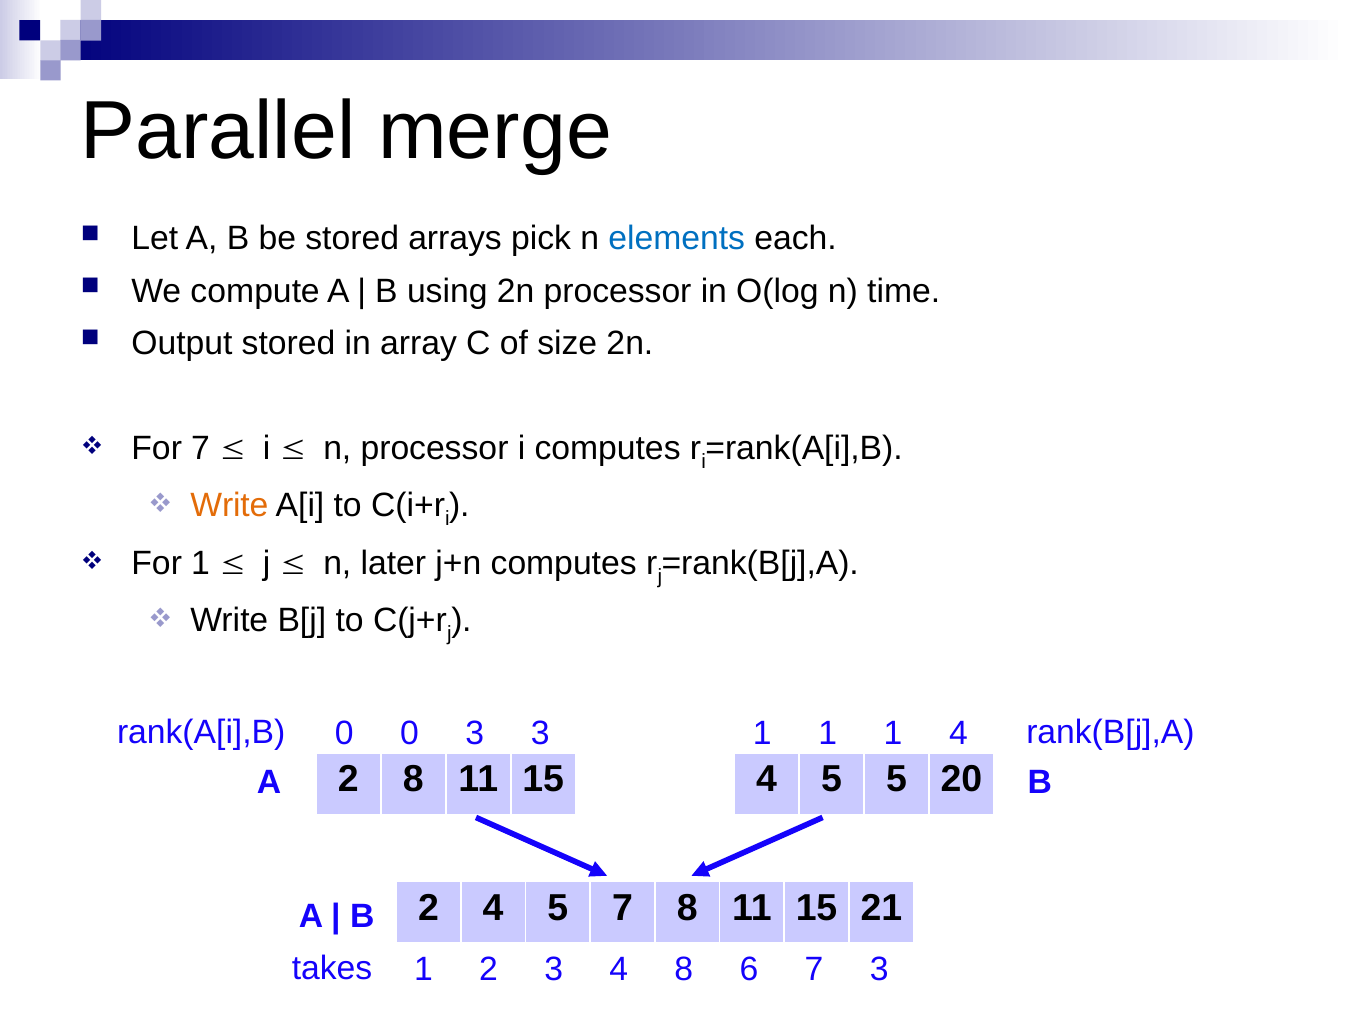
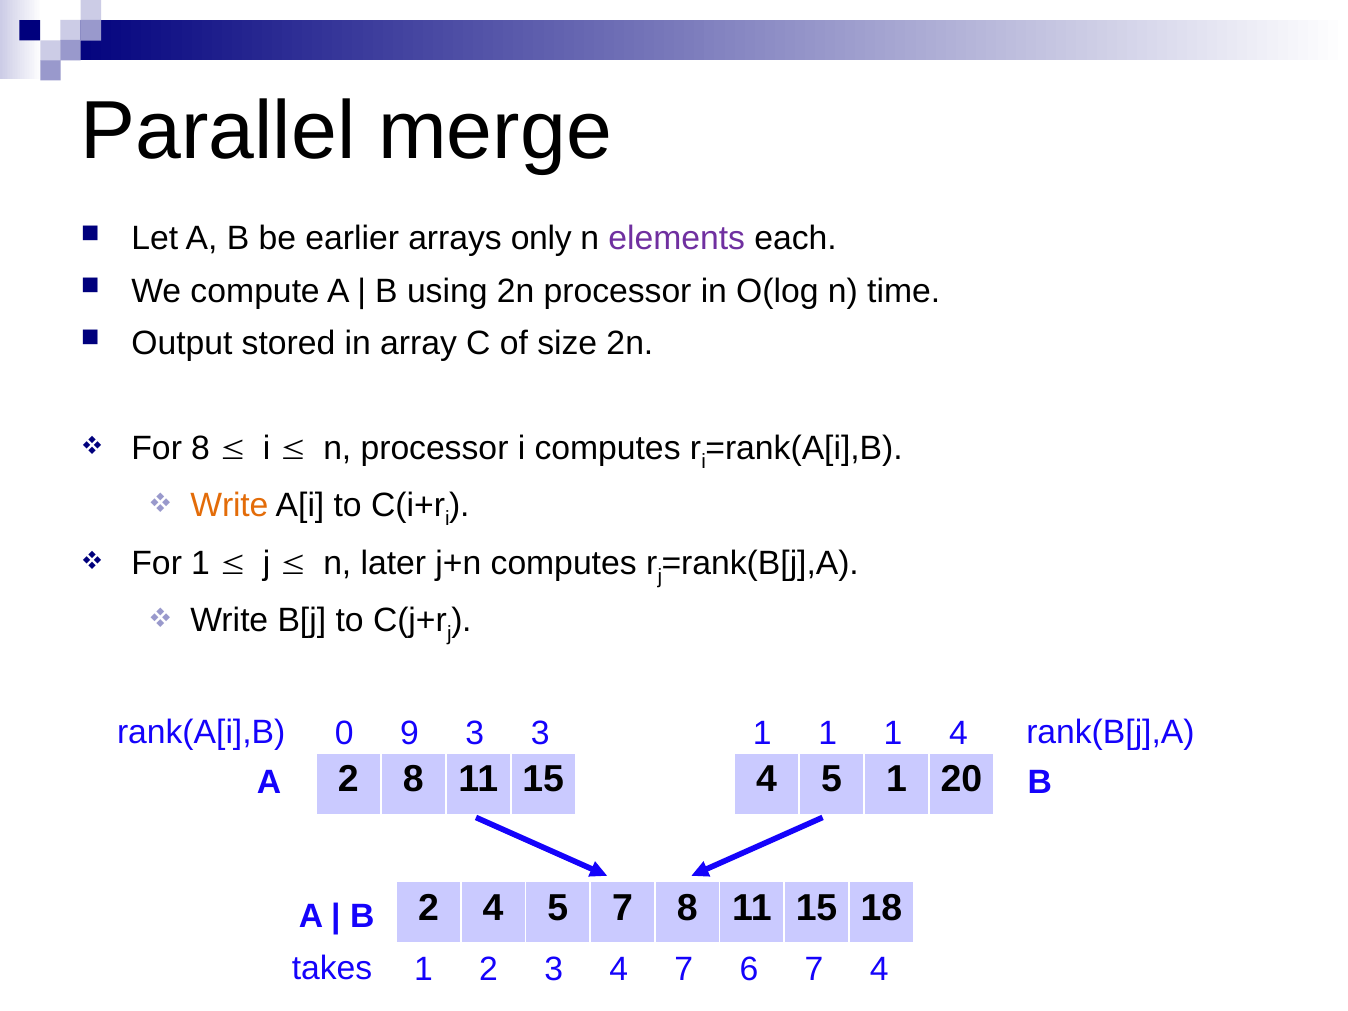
be stored: stored -> earlier
pick: pick -> only
elements colour: blue -> purple
For 7: 7 -> 8
0 0: 0 -> 9
5 5: 5 -> 1
21: 21 -> 18
4 8: 8 -> 7
7 3: 3 -> 4
